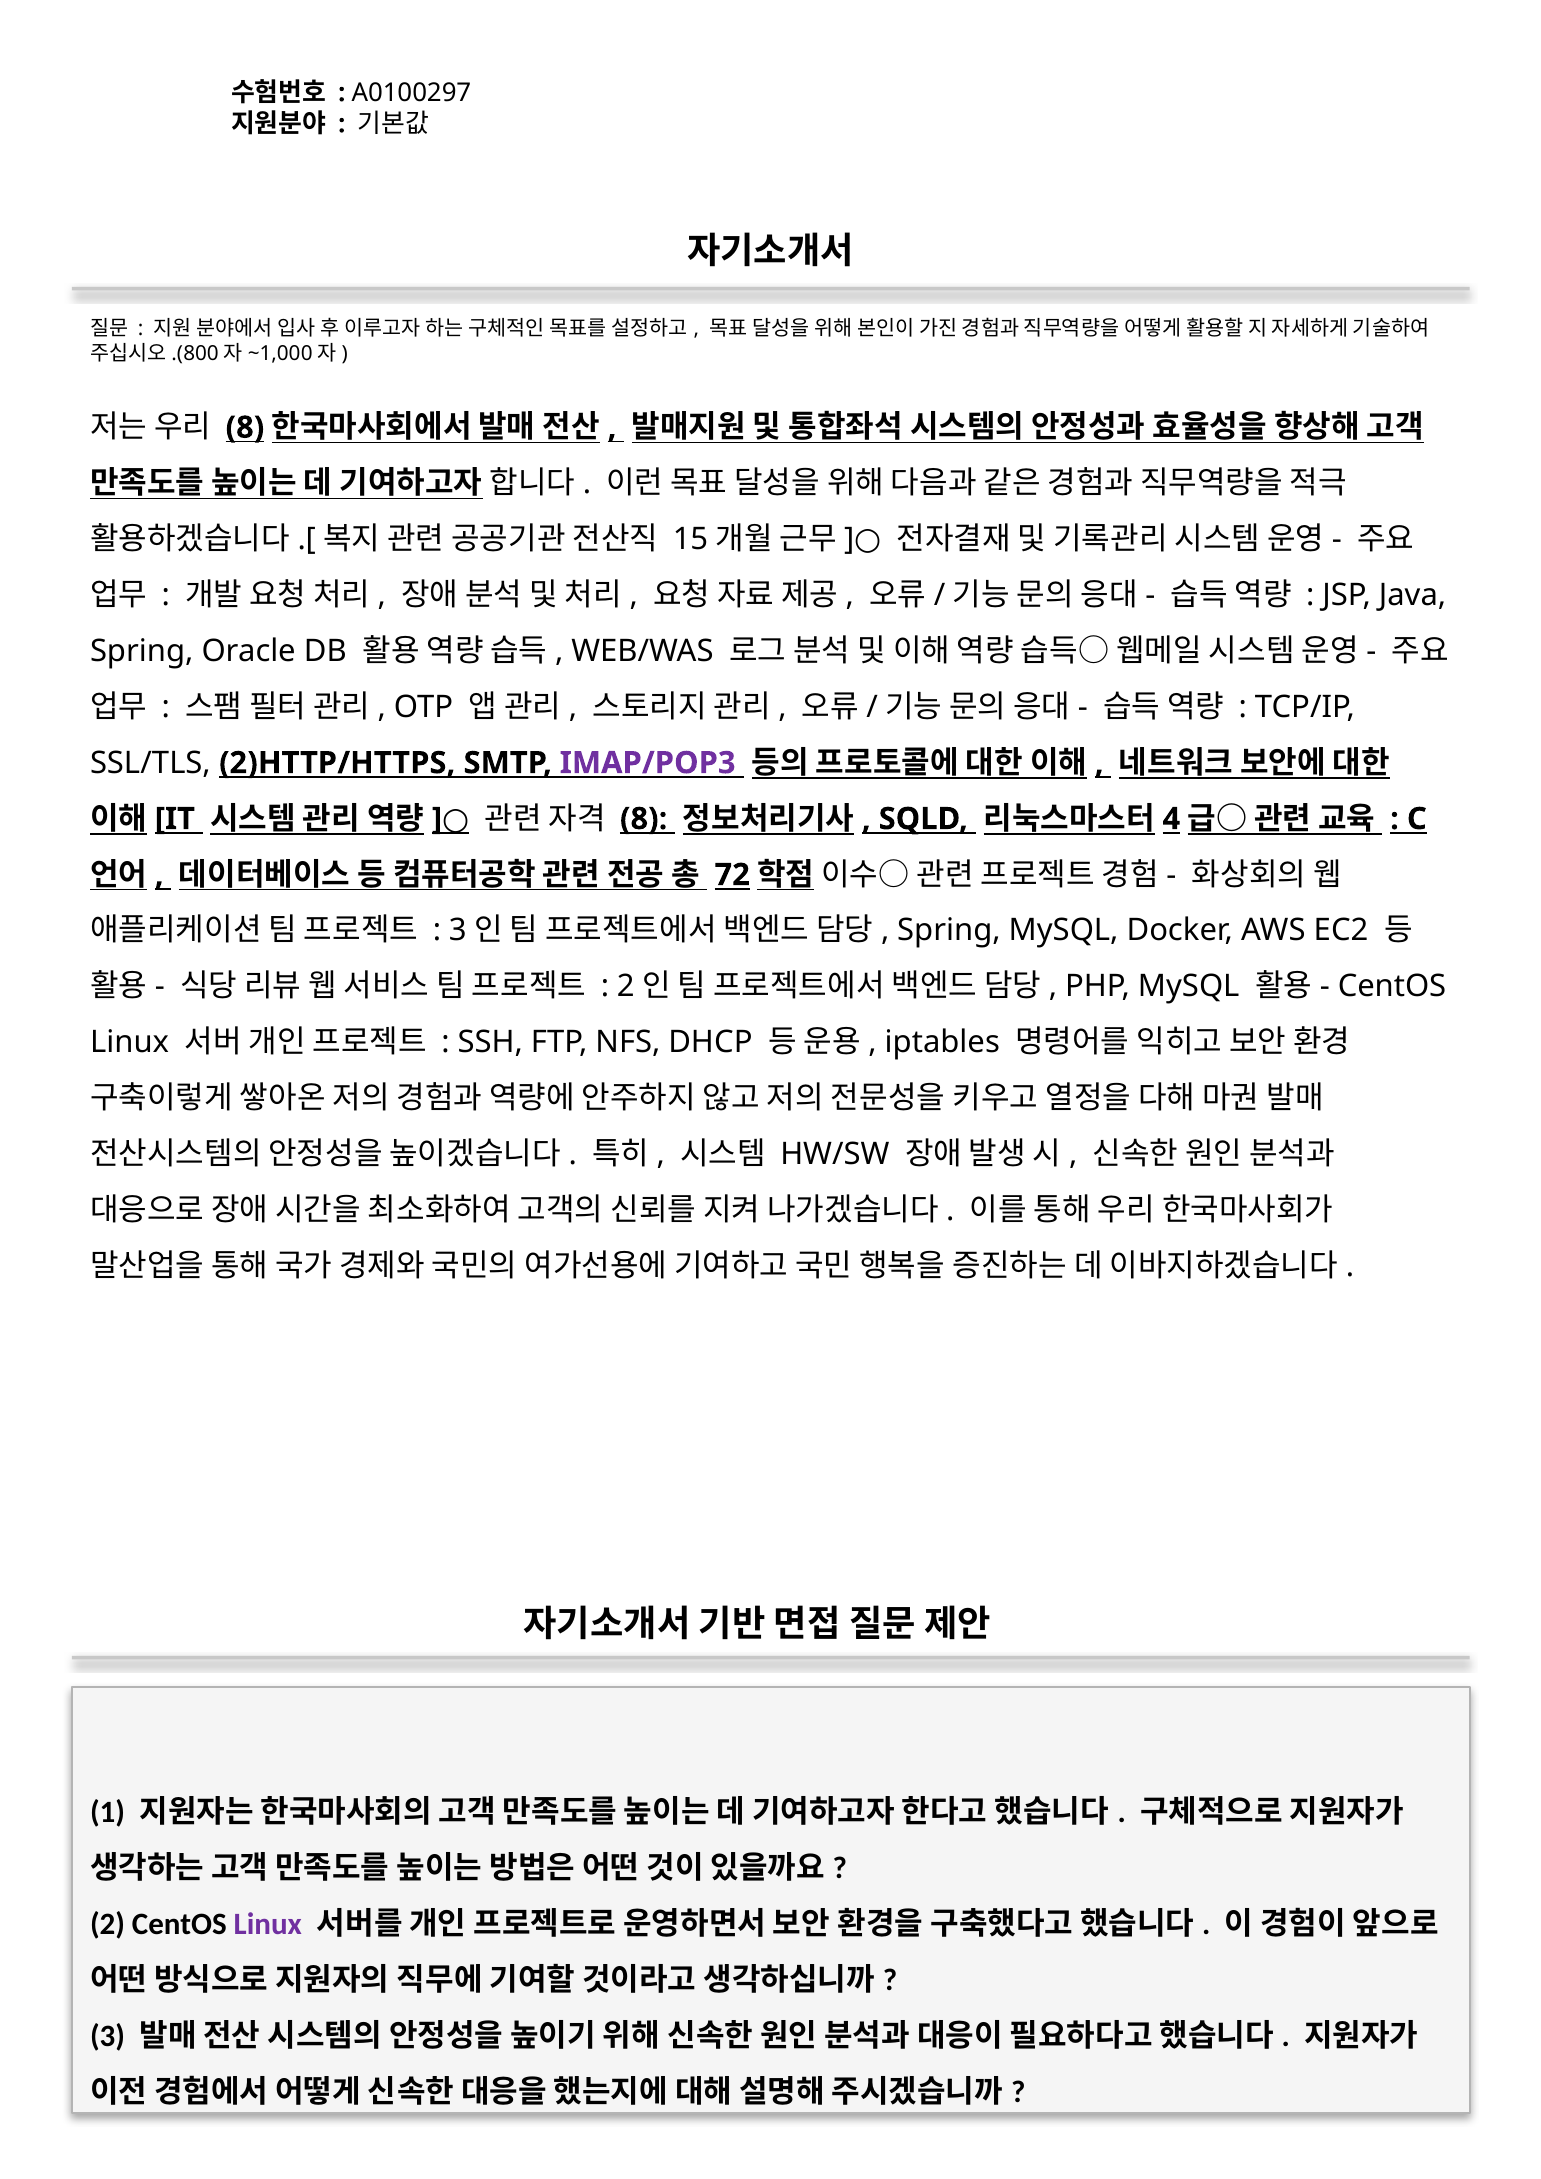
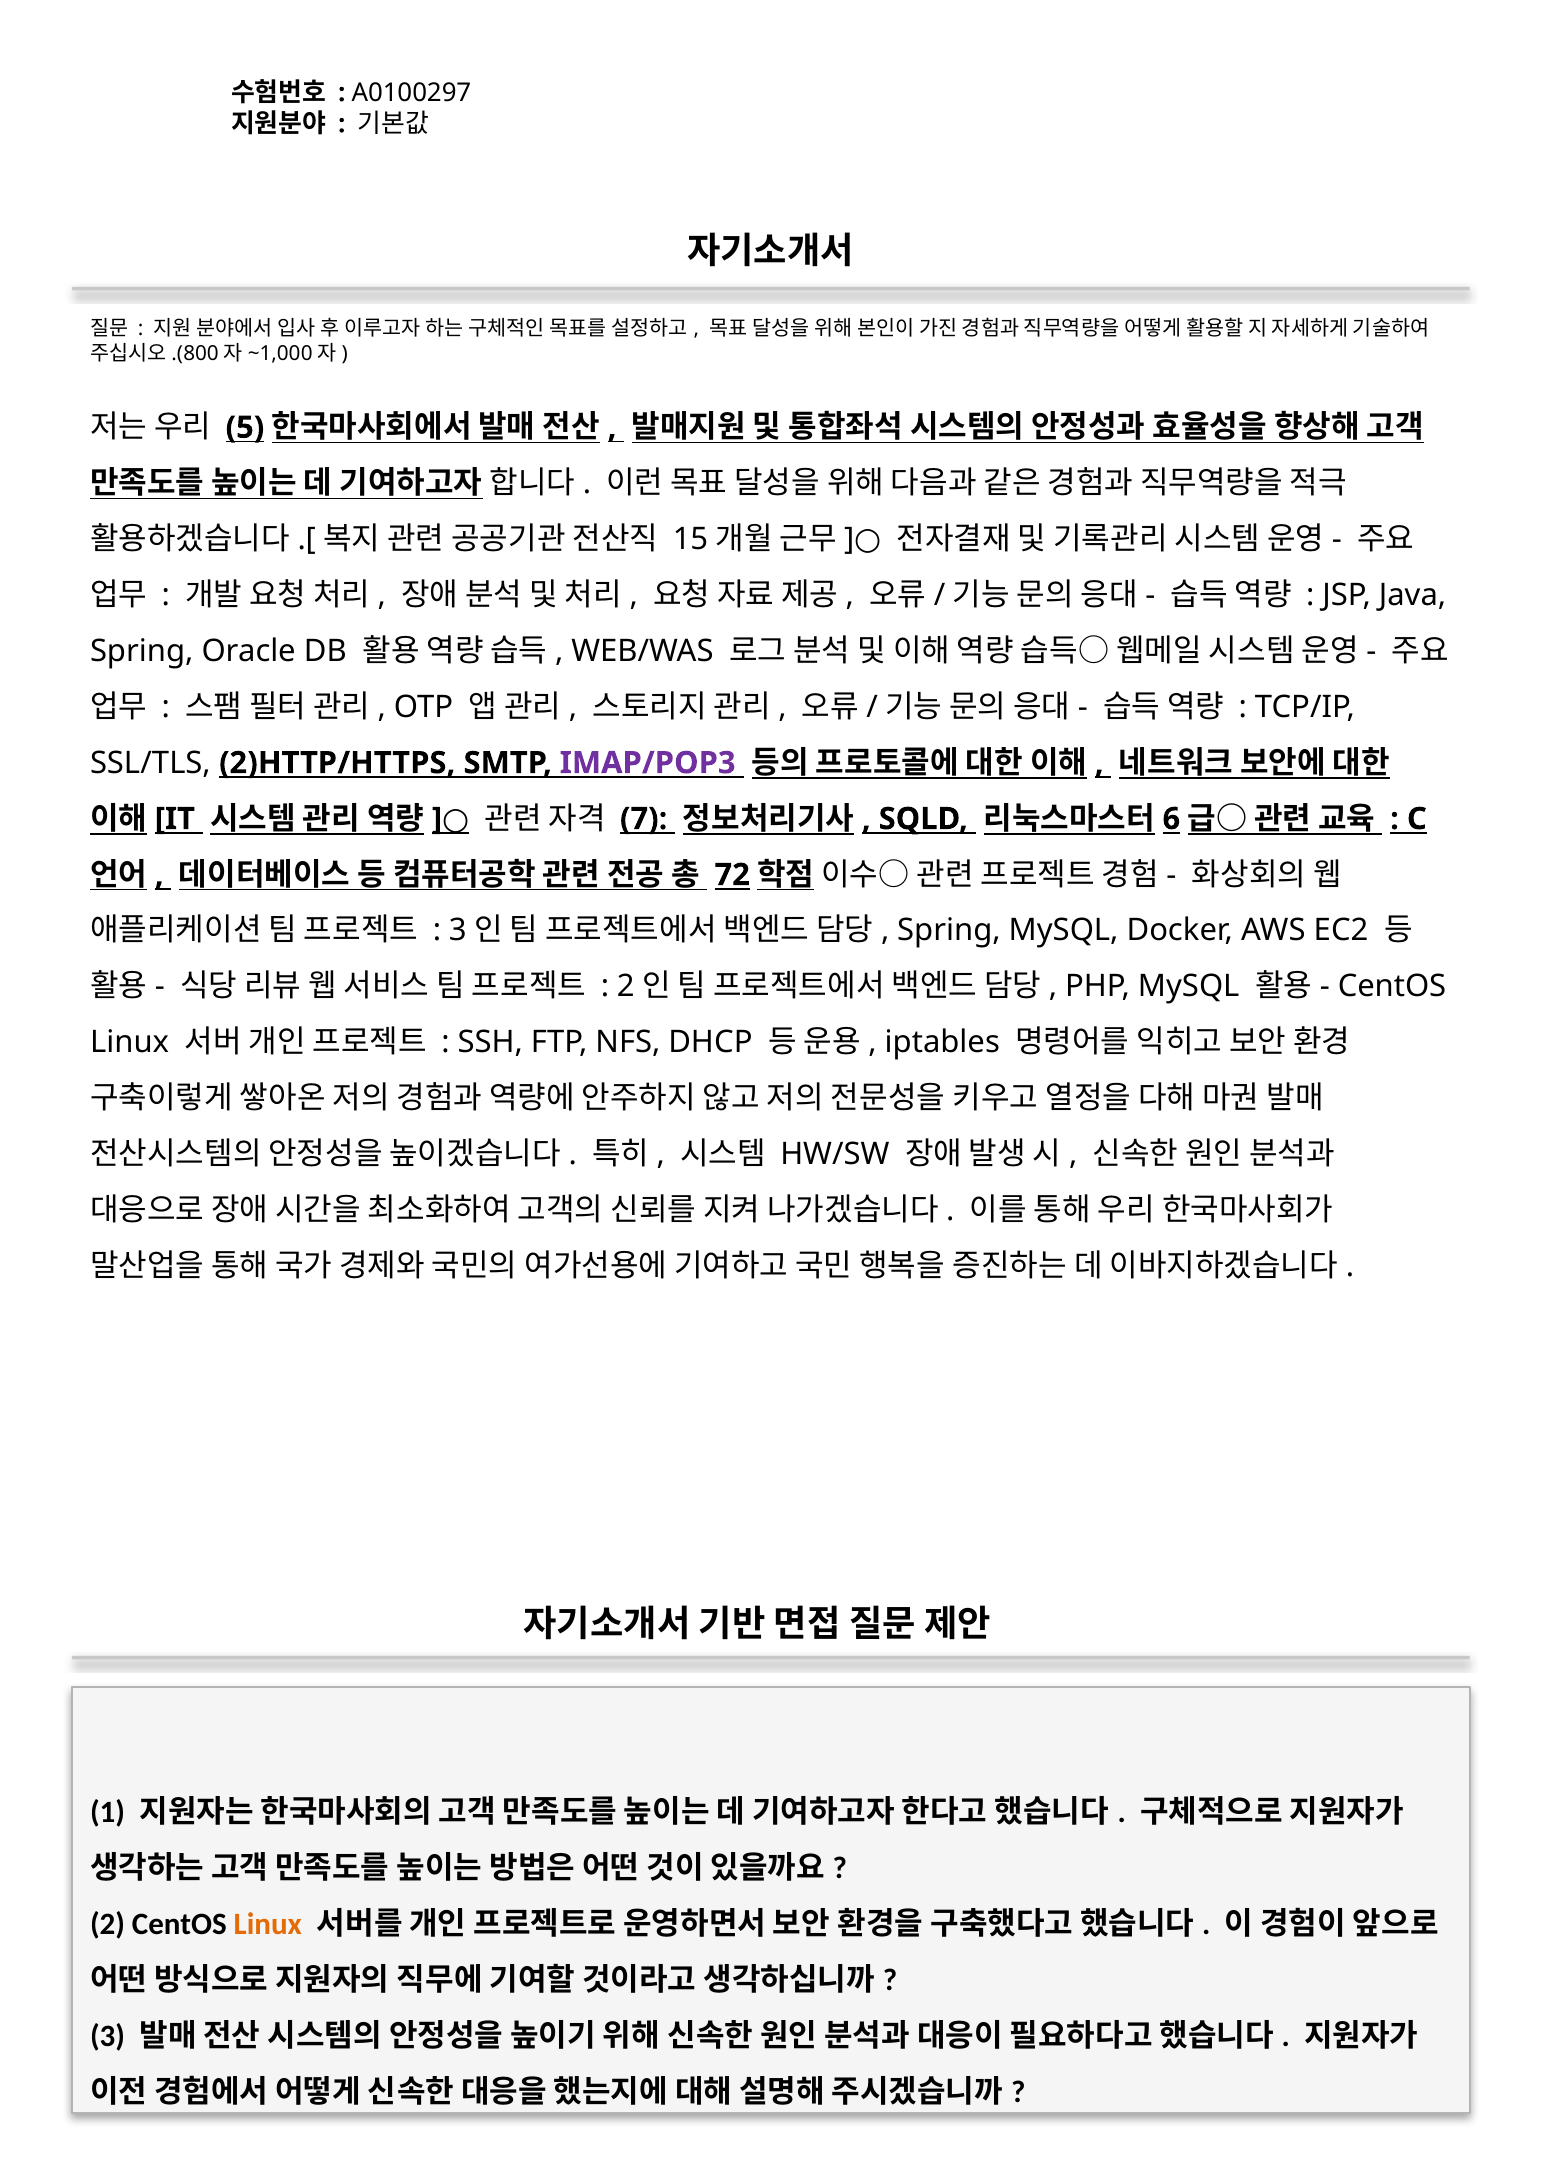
8 at (245, 428): 8 -> 5
8 at (644, 819): 8 -> 7
4: 4 -> 6
Linux at (268, 1925) colour: purple -> orange
